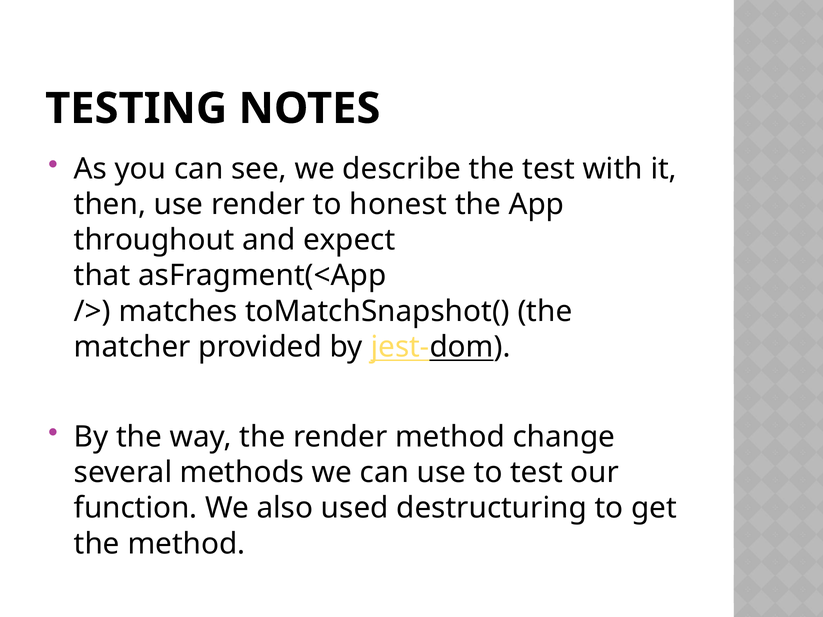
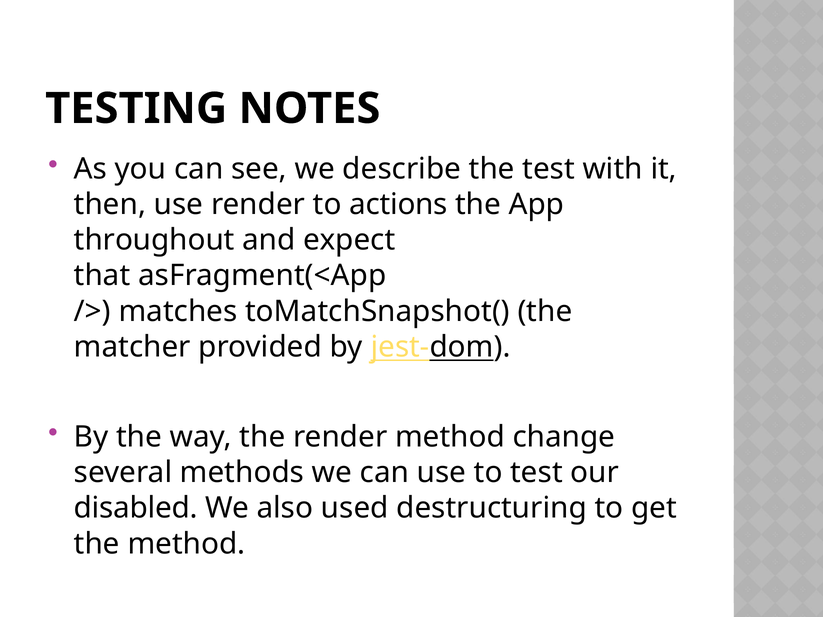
honest: honest -> actions
function: function -> disabled
